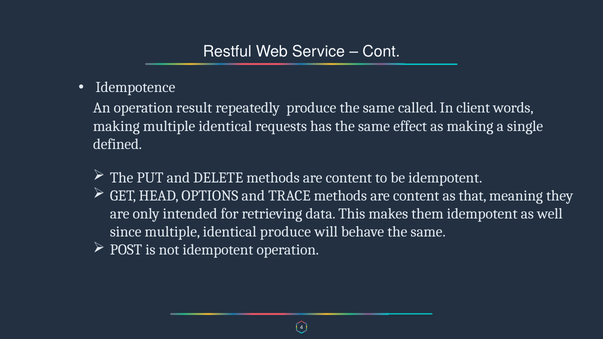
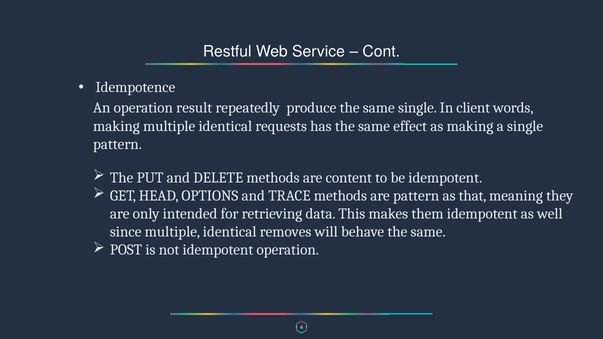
same called: called -> single
defined at (117, 144): defined -> pattern
TRACE methods are content: content -> pattern
identical produce: produce -> removes
